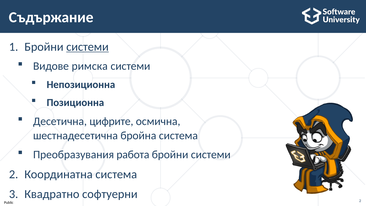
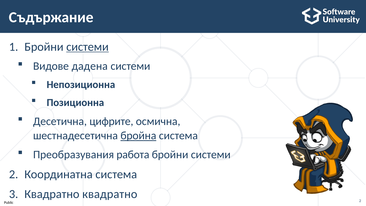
римска: римска -> дадена
бройна underline: none -> present
Квадратно софтуерни: софтуерни -> квадратно
